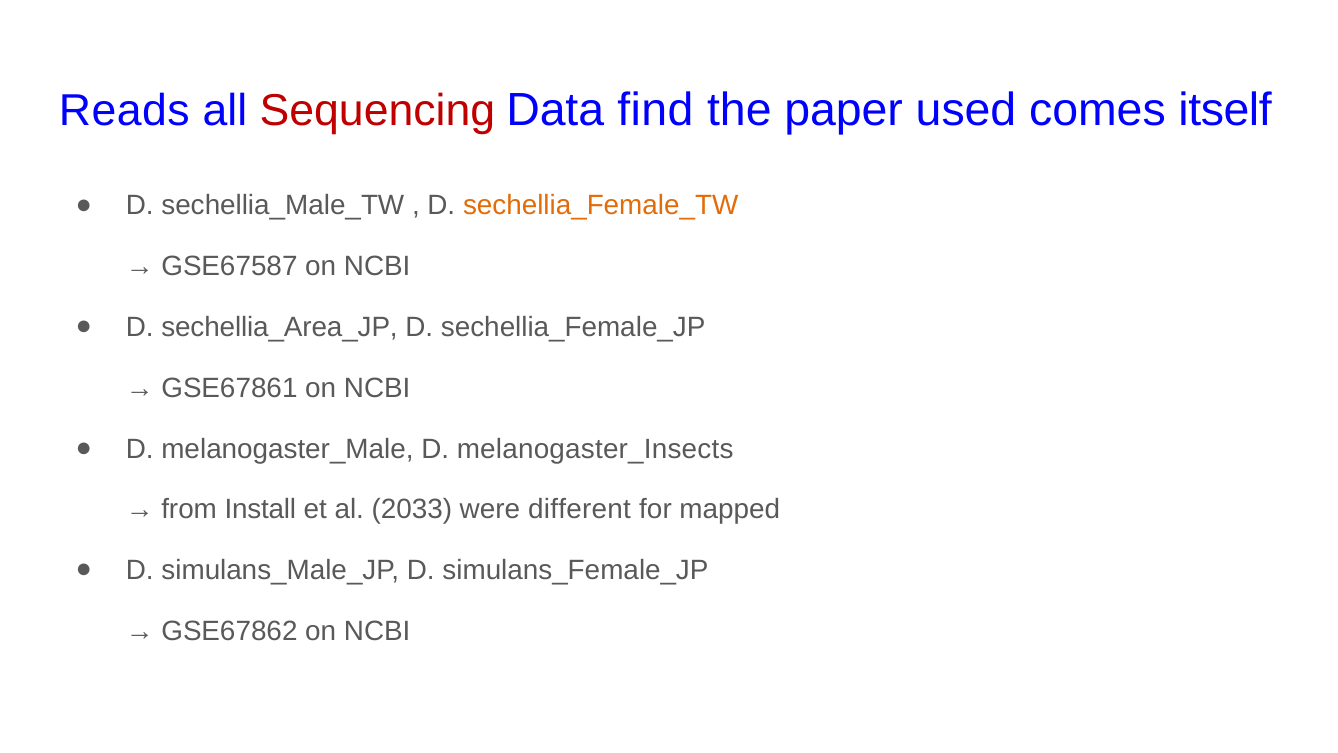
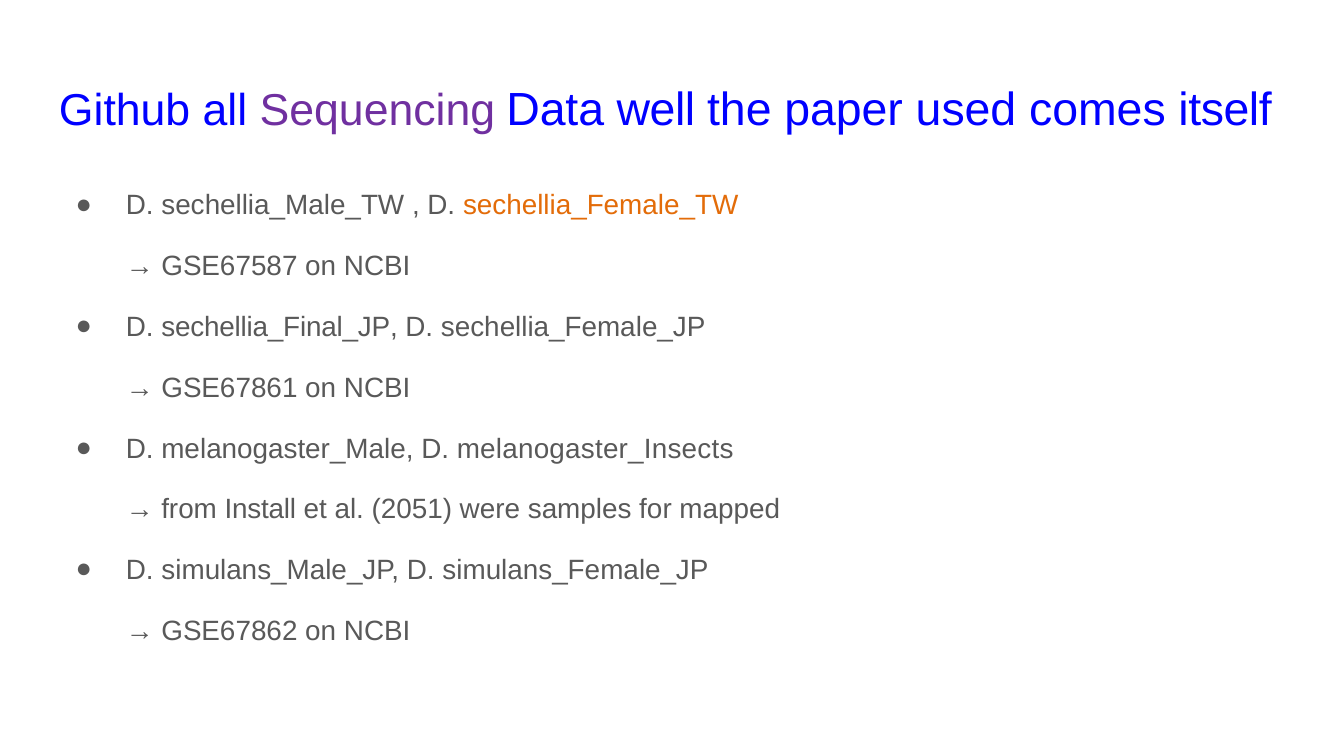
Reads: Reads -> Github
Sequencing colour: red -> purple
find: find -> well
sechellia_Area_JP: sechellia_Area_JP -> sechellia_Final_JP
2033: 2033 -> 2051
different: different -> samples
